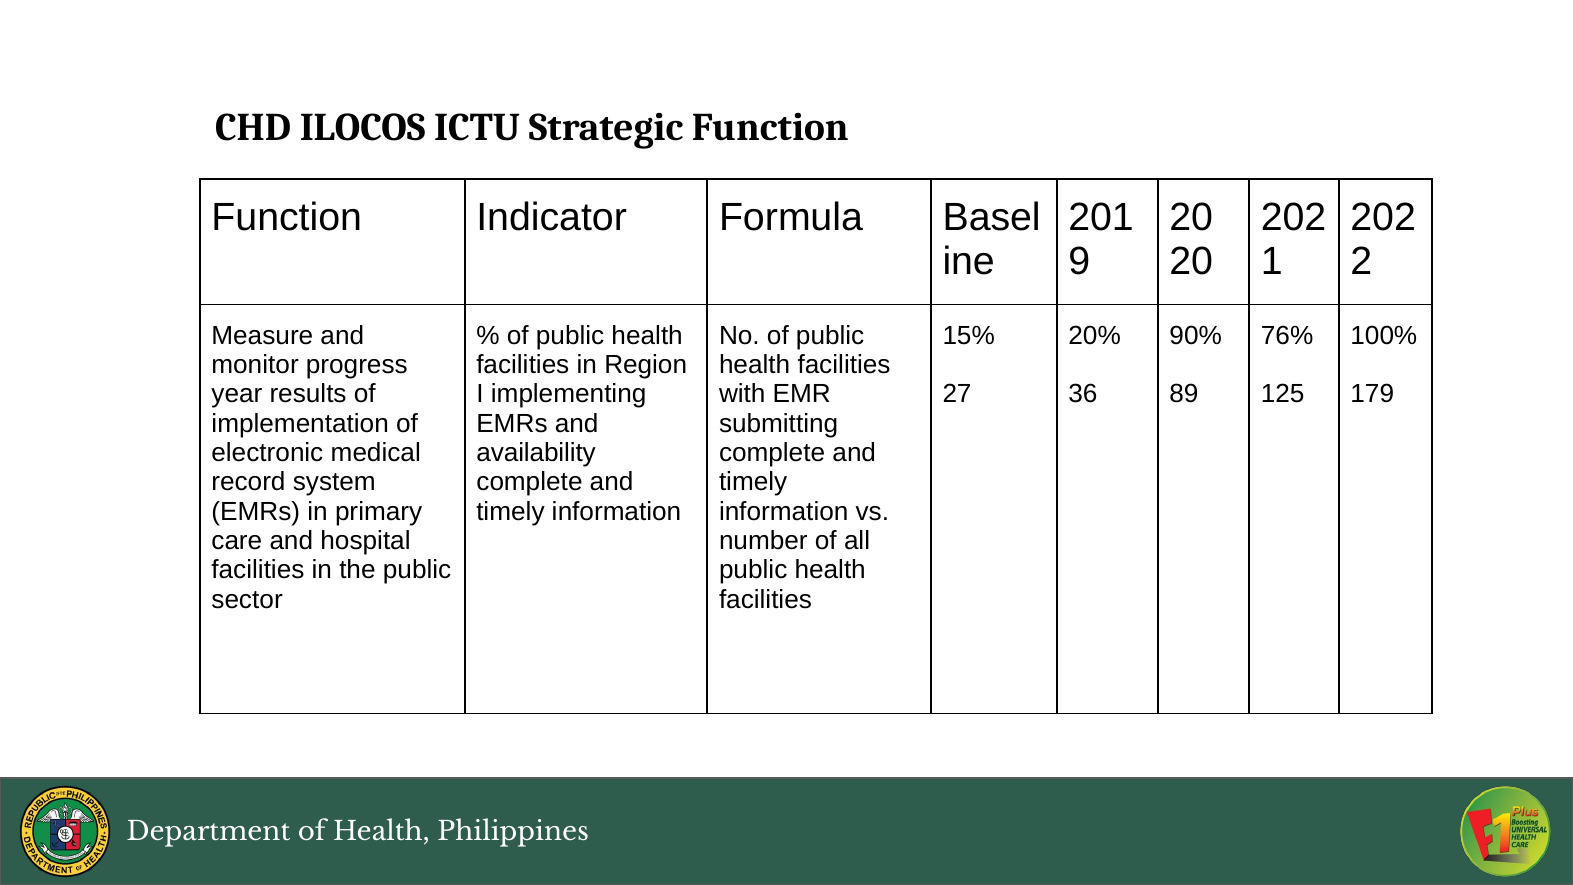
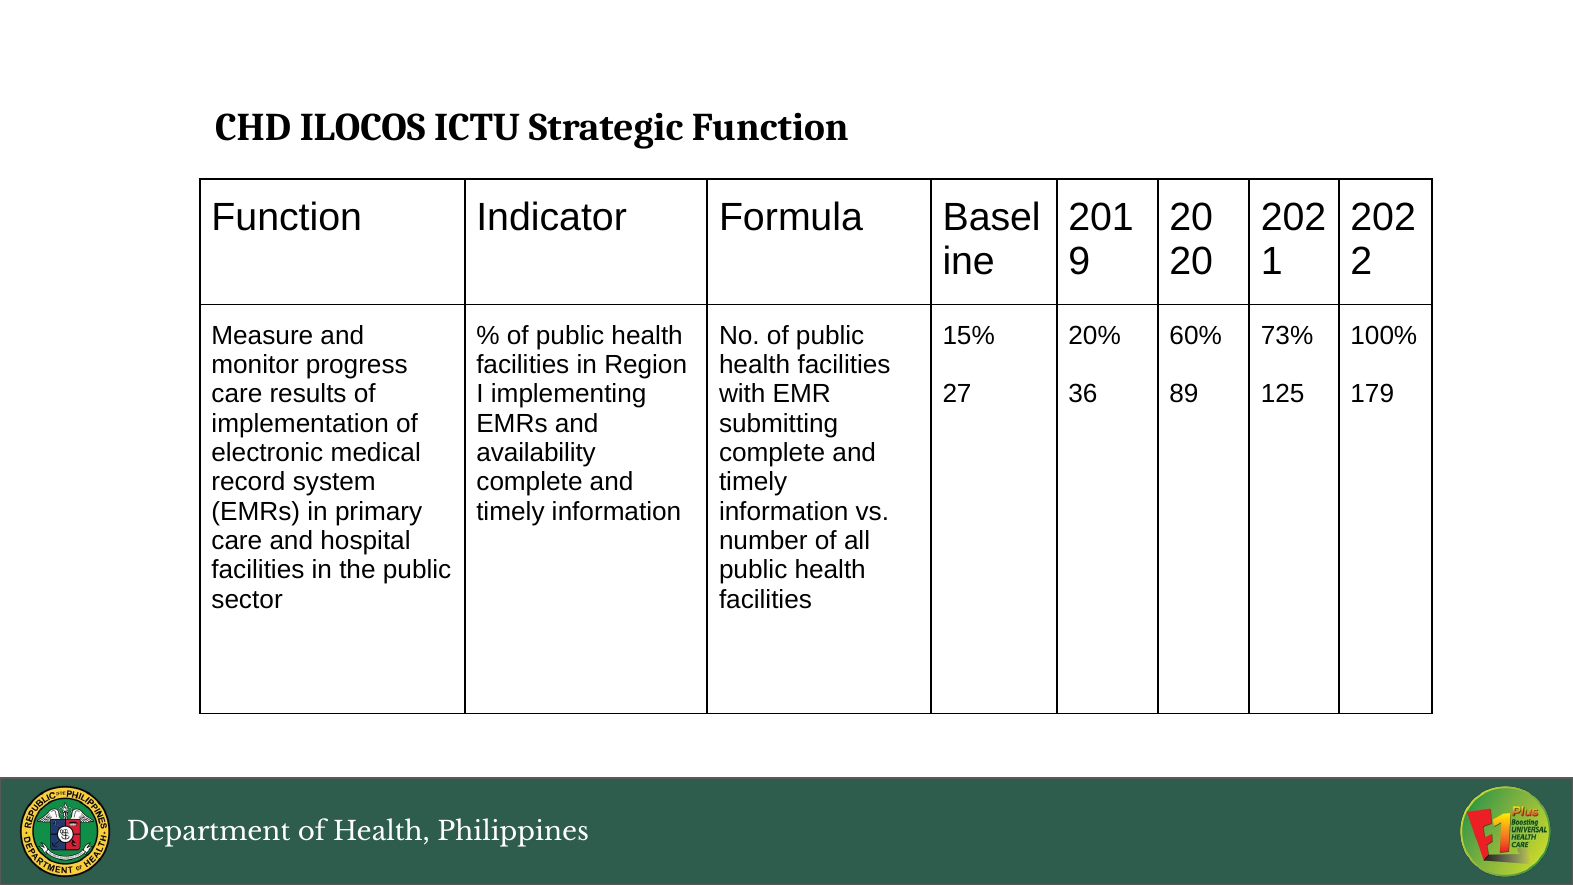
90%: 90% -> 60%
76%: 76% -> 73%
year at (237, 394): year -> care
